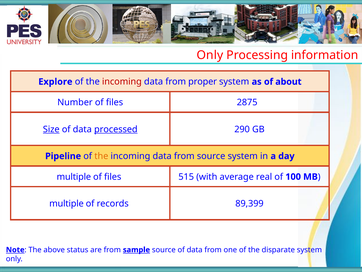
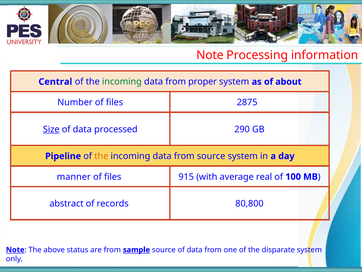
Only at (210, 55): Only -> Note
Explore: Explore -> Central
incoming at (122, 82) colour: red -> green
processed underline: present -> none
multiple at (74, 176): multiple -> manner
515: 515 -> 915
multiple at (66, 203): multiple -> abstract
89,399: 89,399 -> 80,800
